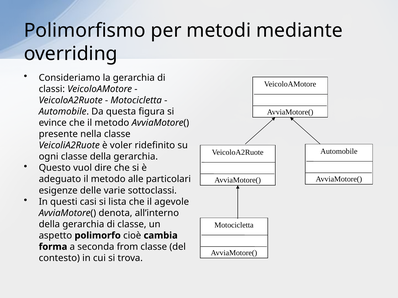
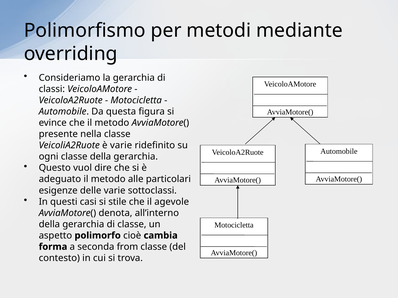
è voler: voler -> varie
lista: lista -> stile
